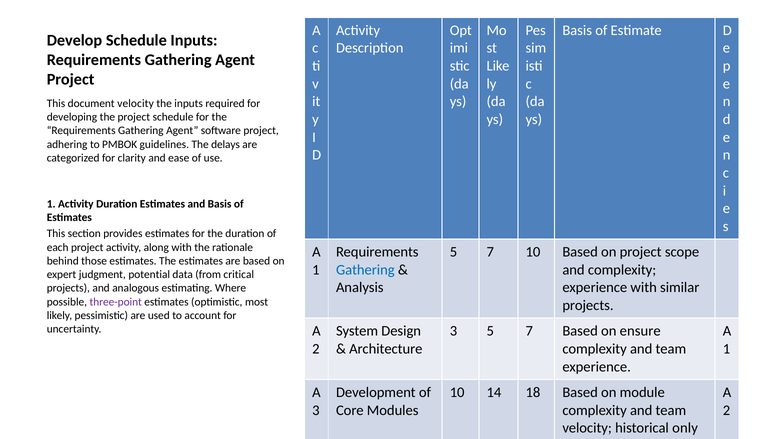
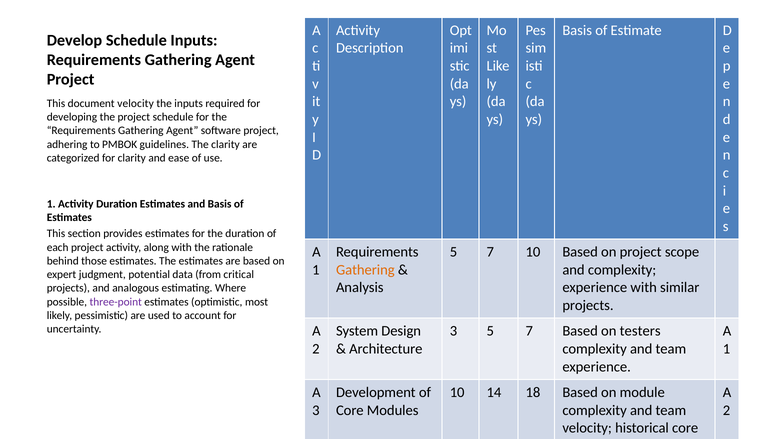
The delays: delays -> clarity
Gathering at (365, 270) colour: blue -> orange
ensure: ensure -> testers
historical only: only -> core
